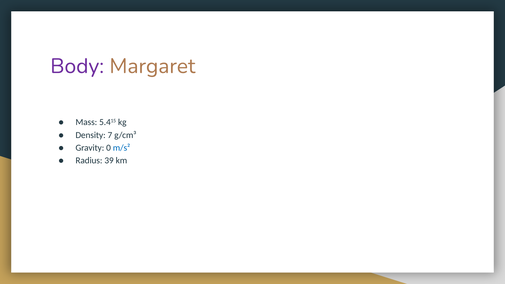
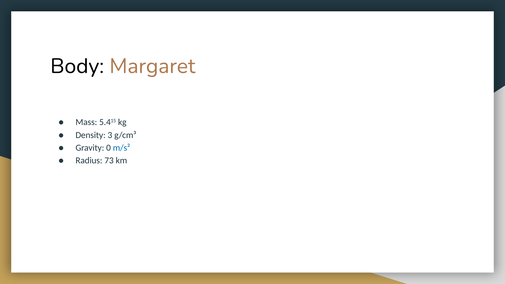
Body colour: purple -> black
7: 7 -> 3
39: 39 -> 73
